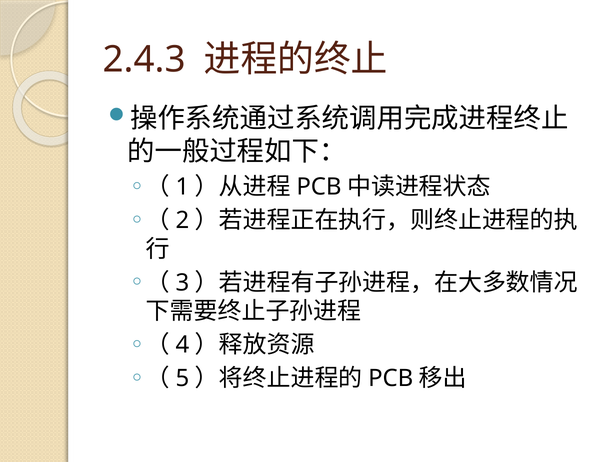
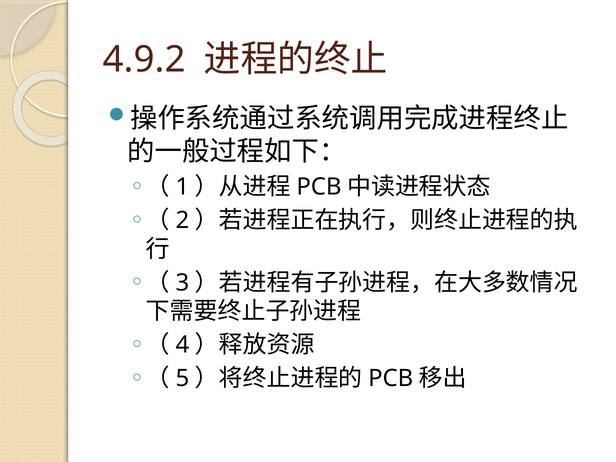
2.4.3: 2.4.3 -> 4.9.2
